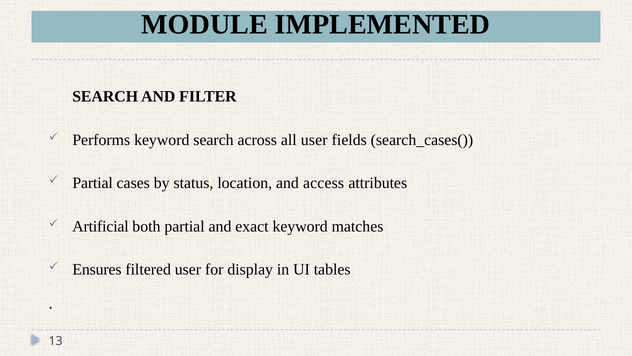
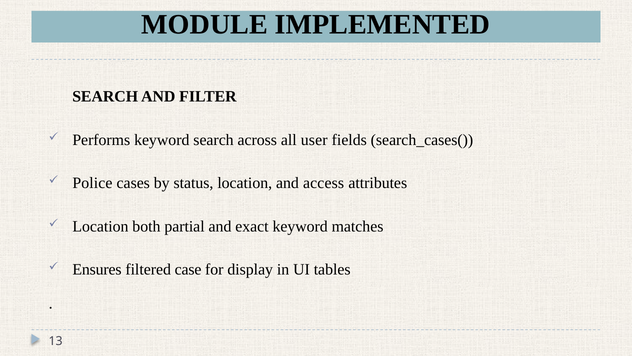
Partial at (93, 183): Partial -> Police
Artificial at (101, 226): Artificial -> Location
filtered user: user -> case
